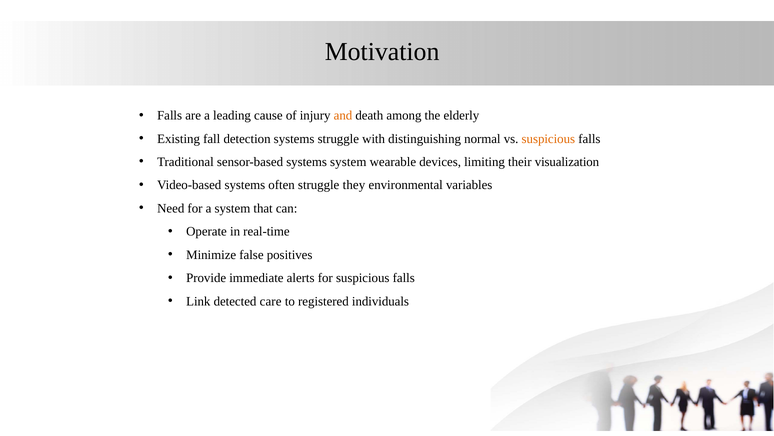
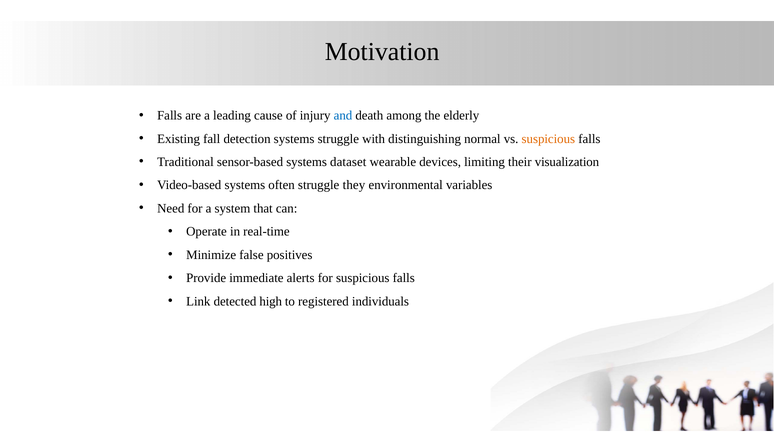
and colour: orange -> blue
systems system: system -> dataset
care: care -> high
